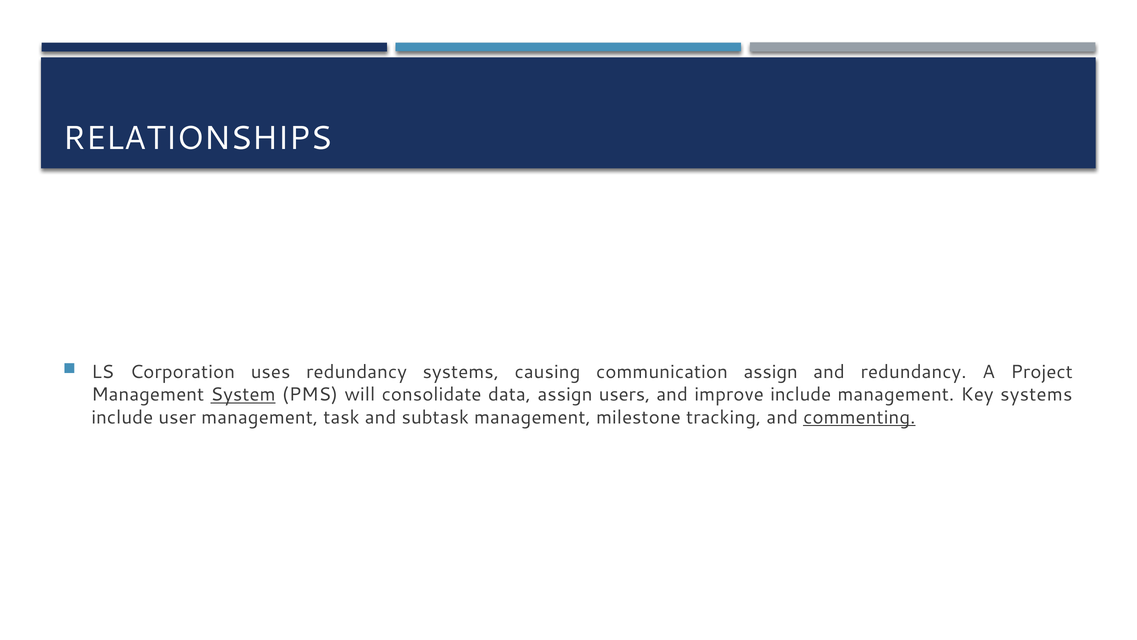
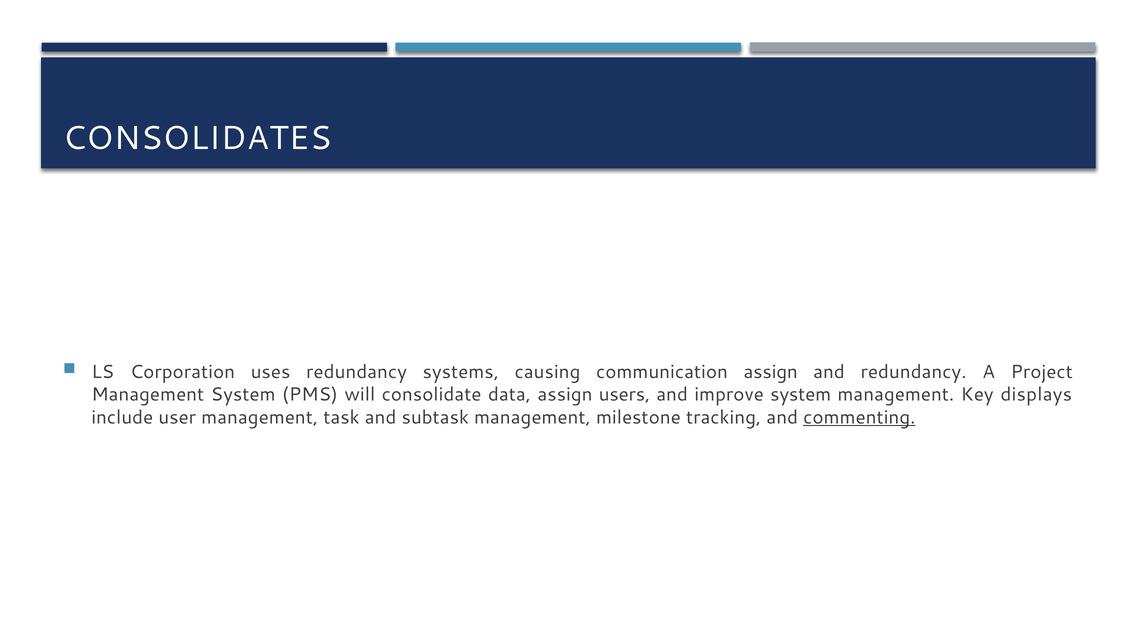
RELATIONSHIPS: RELATIONSHIPS -> CONSOLIDATES
System at (243, 394) underline: present -> none
improve include: include -> system
Key systems: systems -> displays
